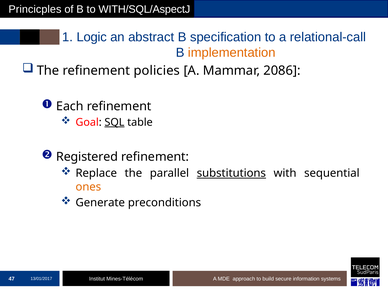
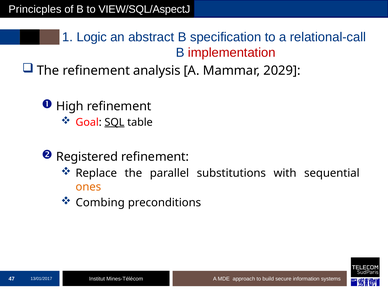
WITH/SQL/AspectJ: WITH/SQL/AspectJ -> VIEW/SQL/AspectJ
implementation colour: orange -> red
policies: policies -> analysis
2086: 2086 -> 2029
Each: Each -> High
substitutions underline: present -> none
Generate: Generate -> Combing
